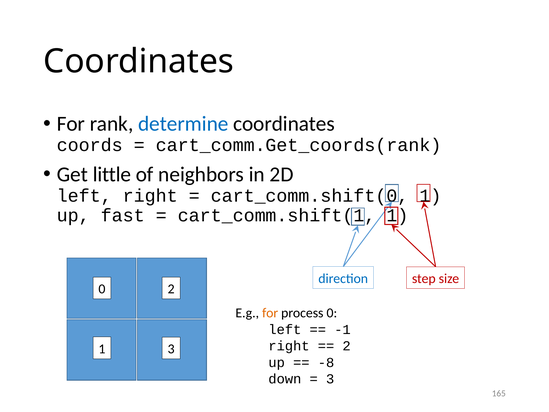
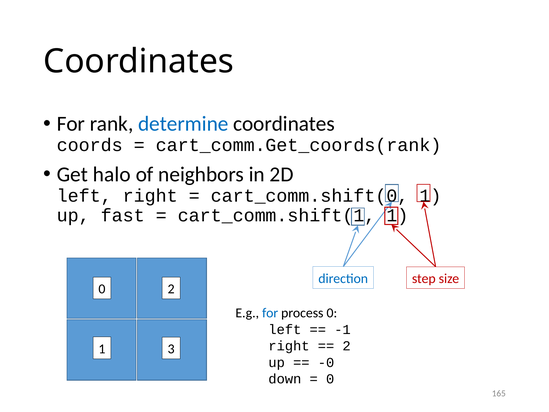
little: little -> halo
for at (270, 313) colour: orange -> blue
-8: -8 -> -0
3 at (330, 379): 3 -> 0
